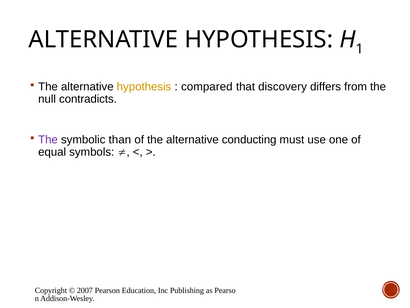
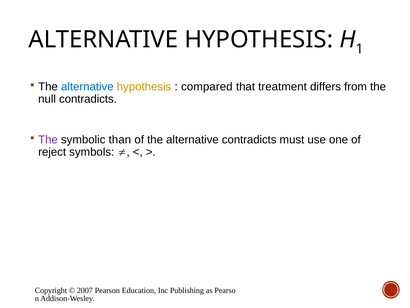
alternative at (87, 87) colour: black -> blue
discovery: discovery -> treatment
alternative conducting: conducting -> contradicts
equal: equal -> reject
